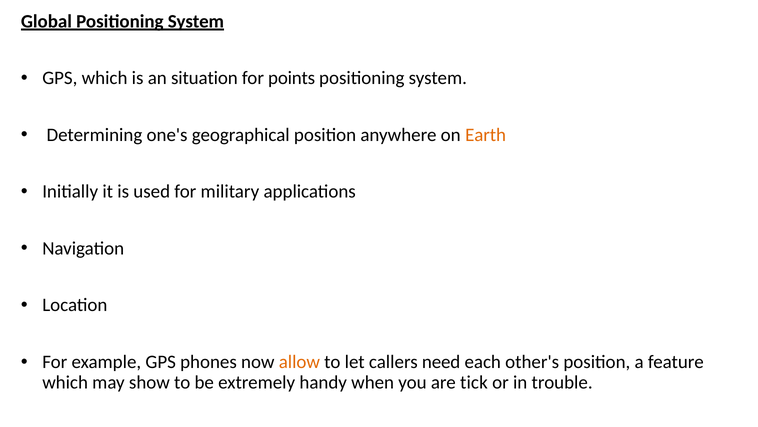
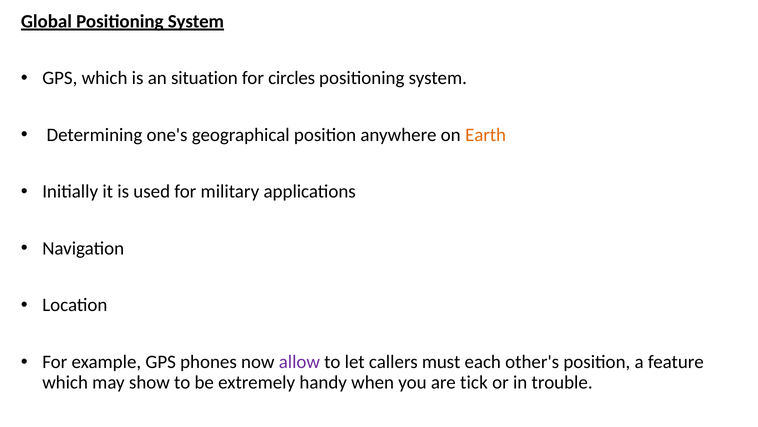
points: points -> circles
allow colour: orange -> purple
need: need -> must
